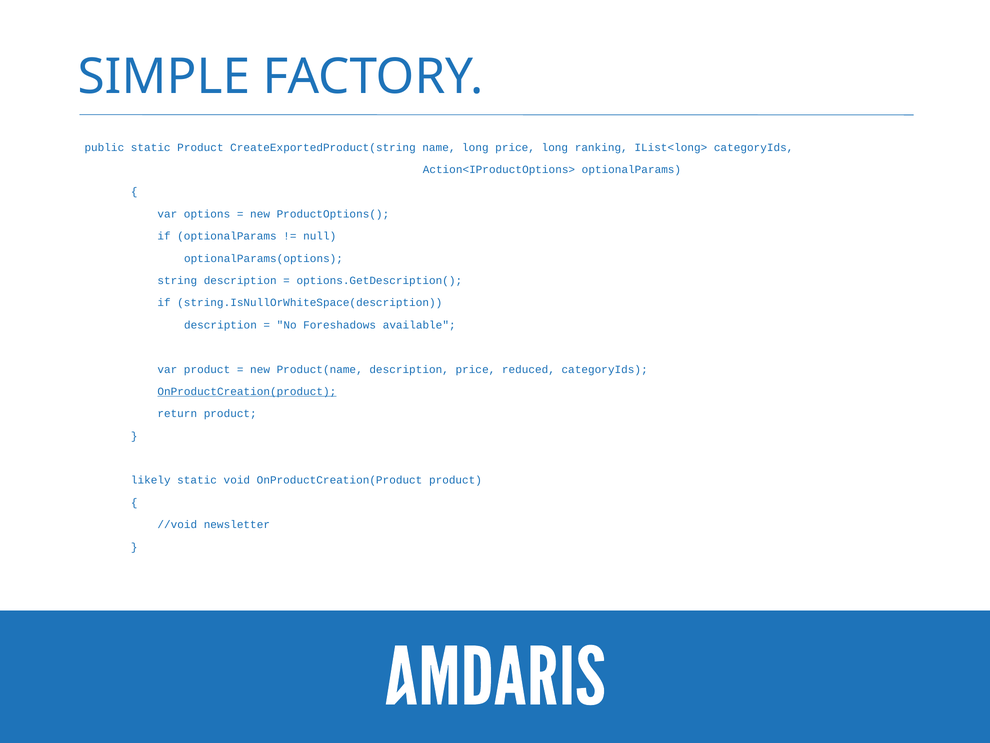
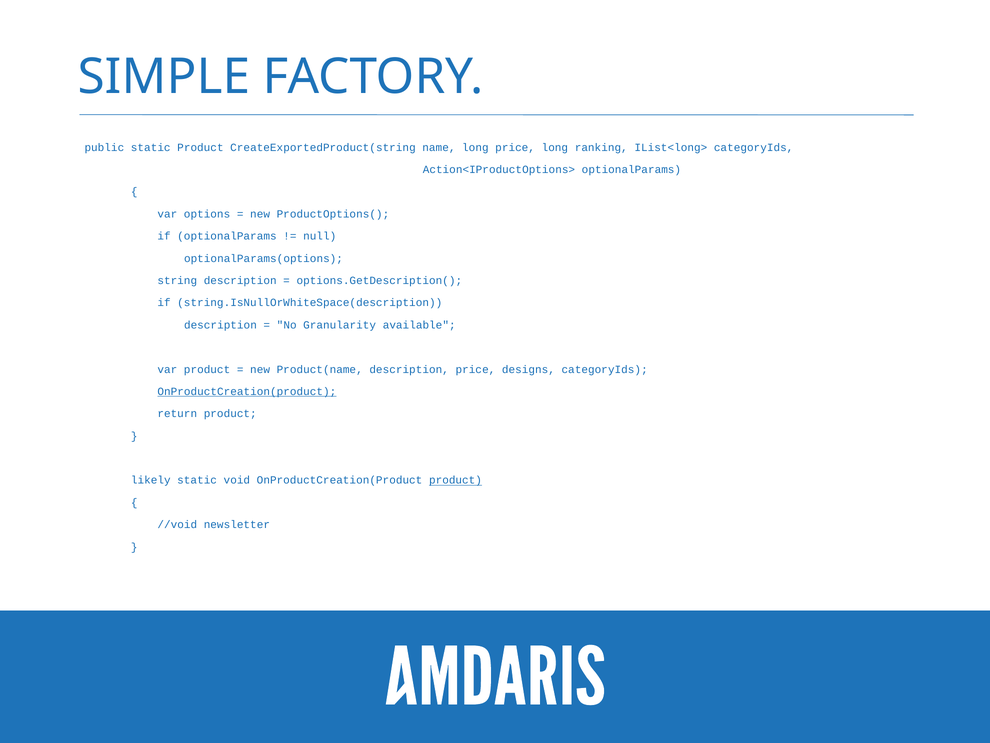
Foreshadows: Foreshadows -> Granularity
reduced: reduced -> designs
product at (455, 480) underline: none -> present
